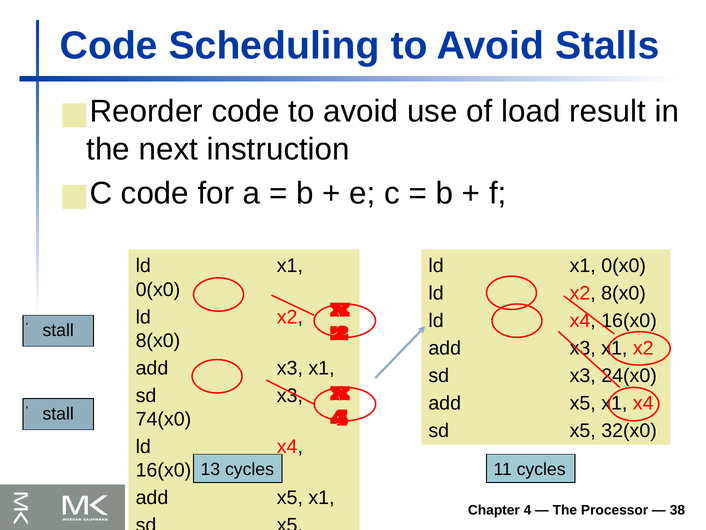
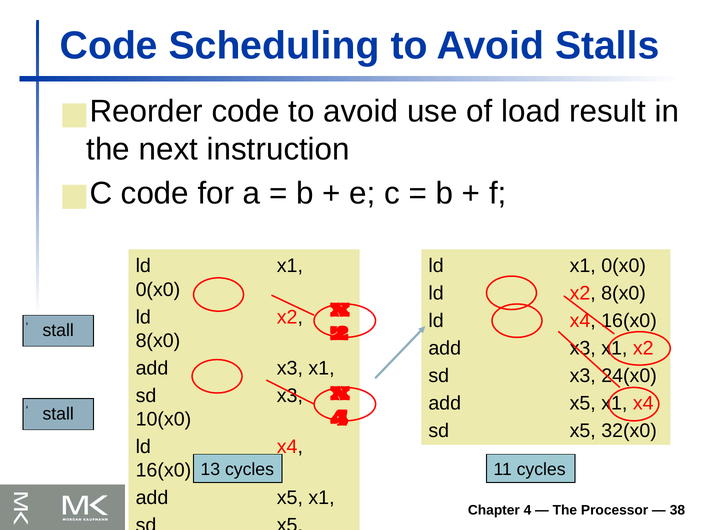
74(x0: 74(x0 -> 10(x0
